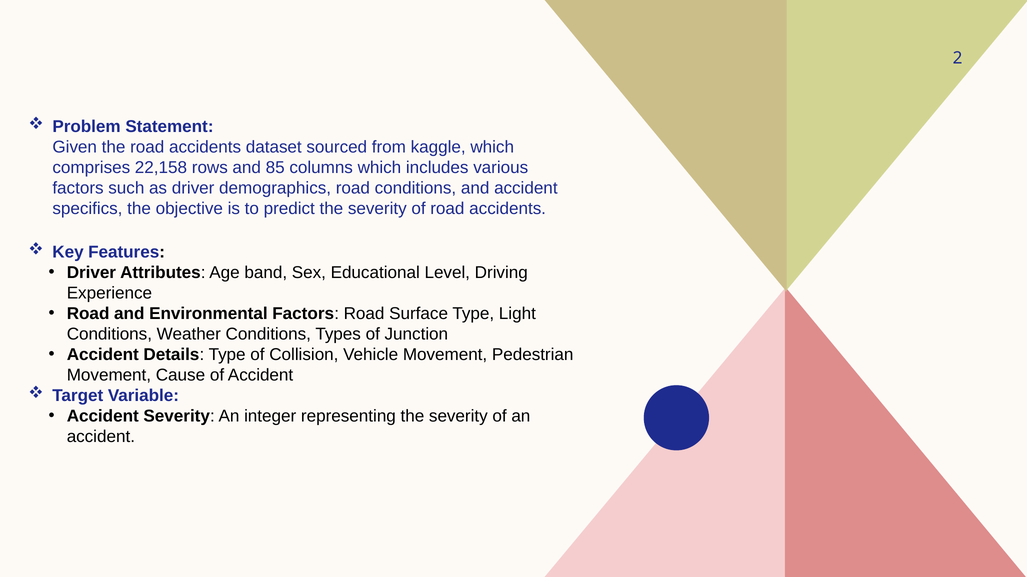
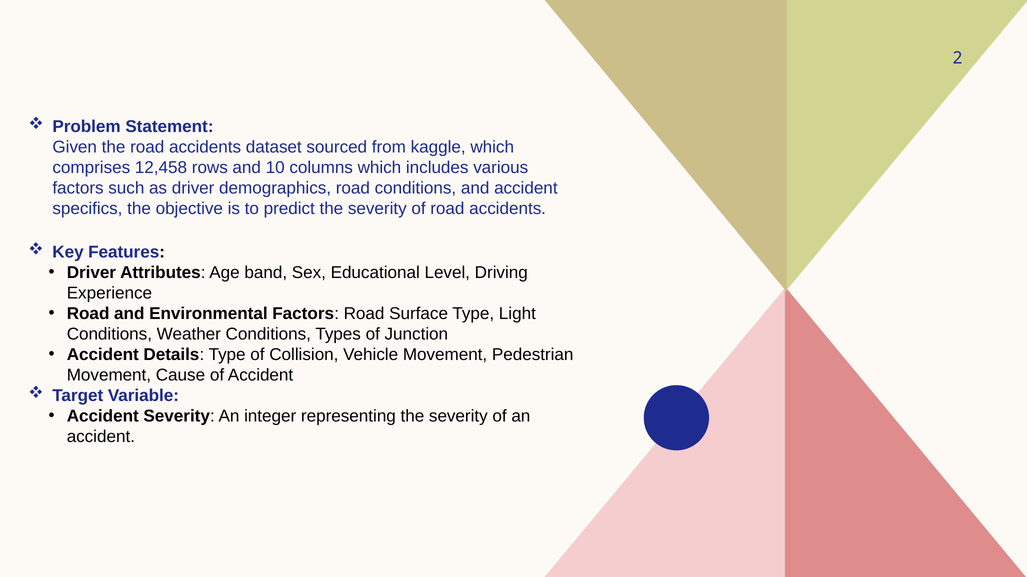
22,158: 22,158 -> 12,458
85: 85 -> 10
